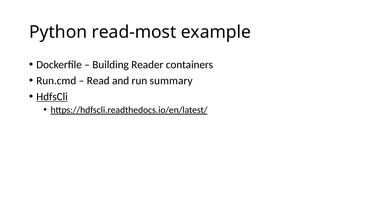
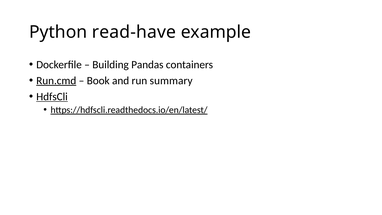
read-most: read-most -> read-have
Reader: Reader -> Pandas
Run.cmd underline: none -> present
Read: Read -> Book
